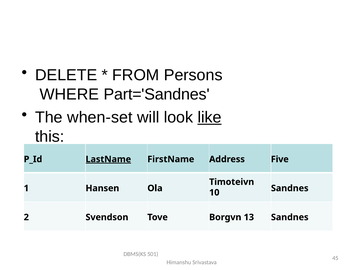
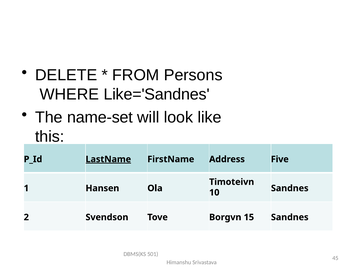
Part='Sandnes: Part='Sandnes -> Like='Sandnes
when-set: when-set -> name-set
like underline: present -> none
13: 13 -> 15
